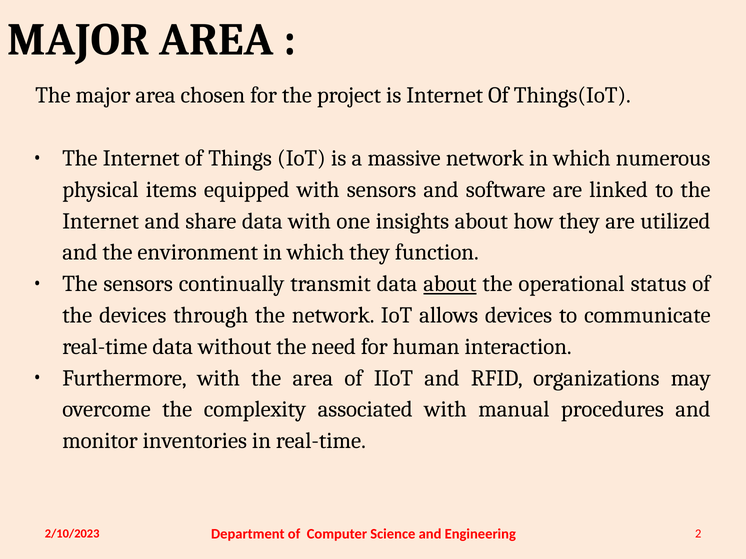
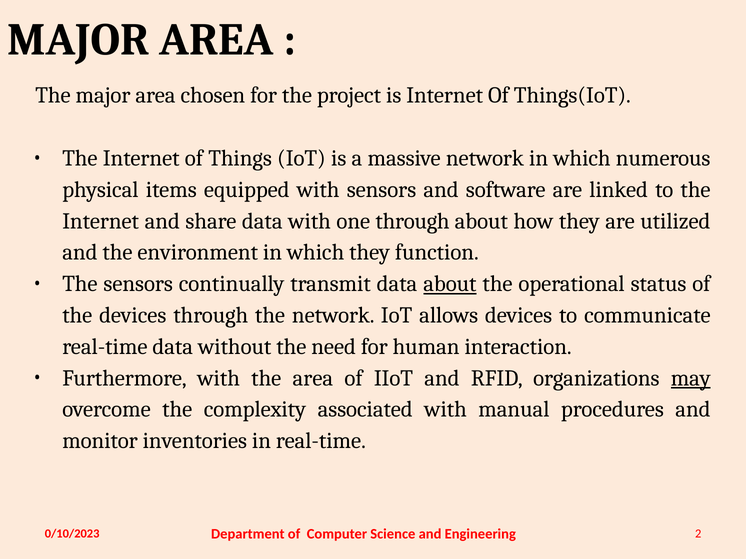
one insights: insights -> through
may underline: none -> present
2/10/2023: 2/10/2023 -> 0/10/2023
